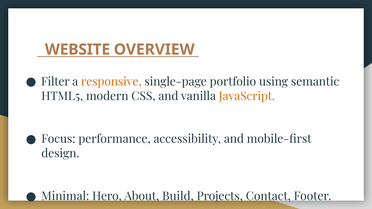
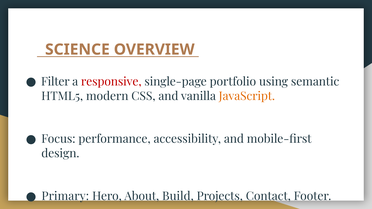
WEBSITE: WEBSITE -> SCIENCE
responsive colour: orange -> red
Minimal: Minimal -> Primary
